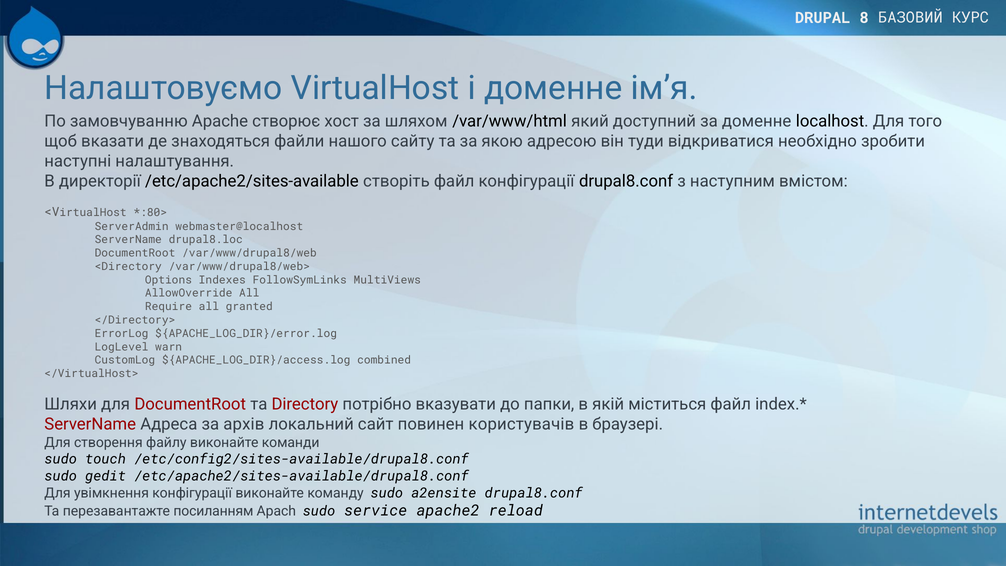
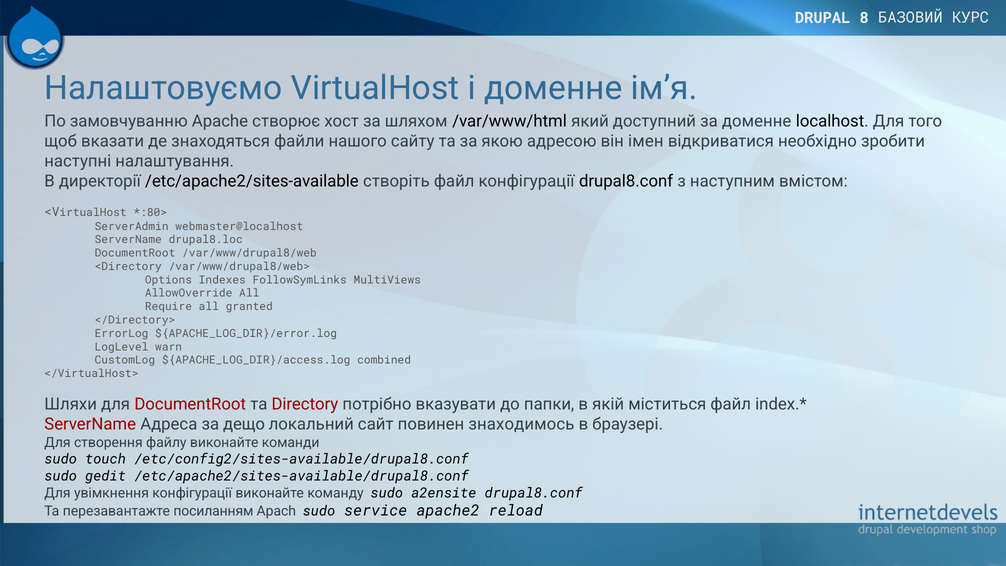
туди: туди -> імен
архів: архів -> дещо
користувачів: користувачів -> знаходимось
